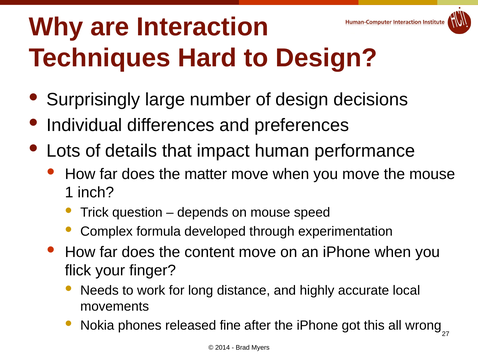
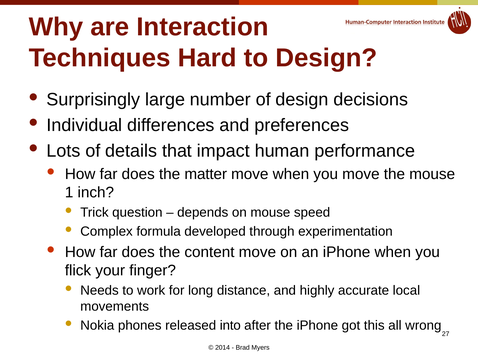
fine: fine -> into
